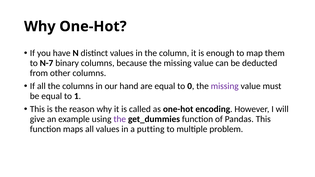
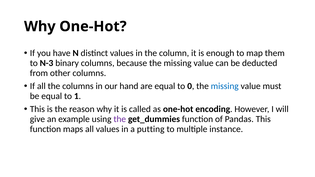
N-7: N-7 -> N-3
missing at (225, 86) colour: purple -> blue
problem: problem -> instance
